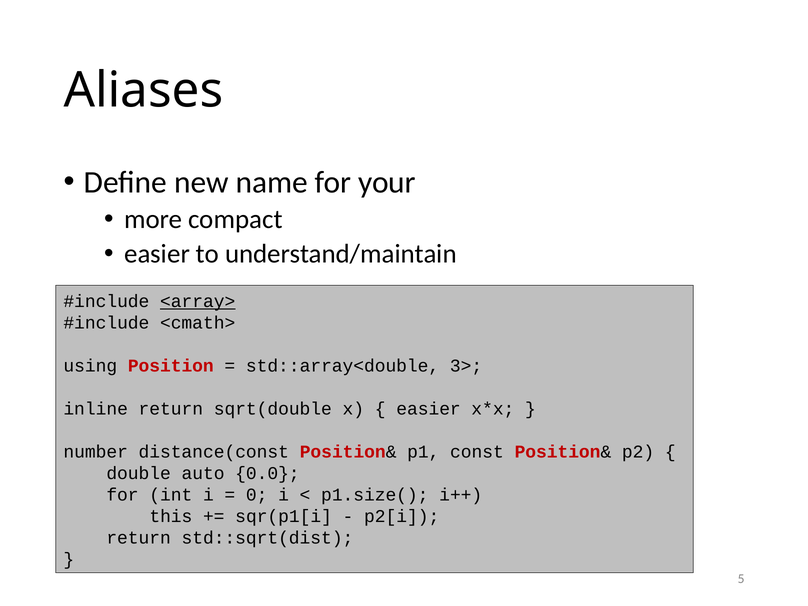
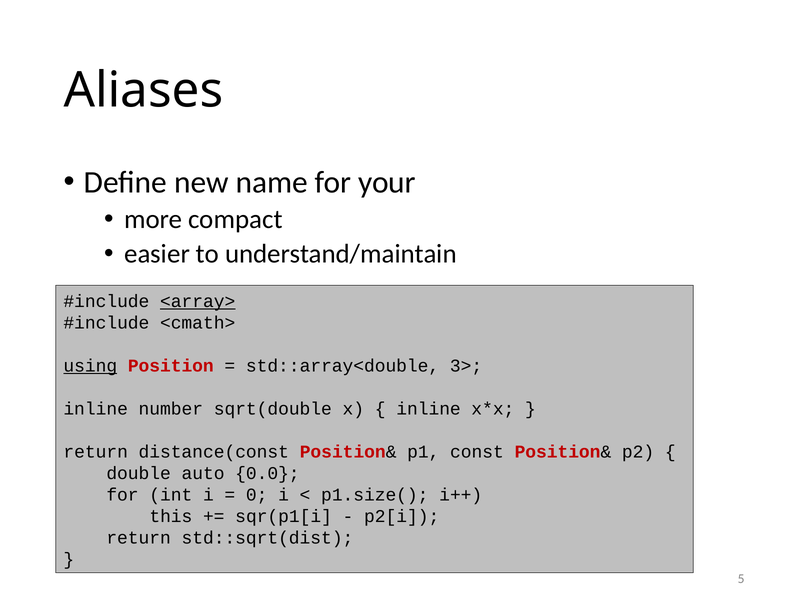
using underline: none -> present
inline return: return -> number
easier at (429, 409): easier -> inline
number at (96, 452): number -> return
